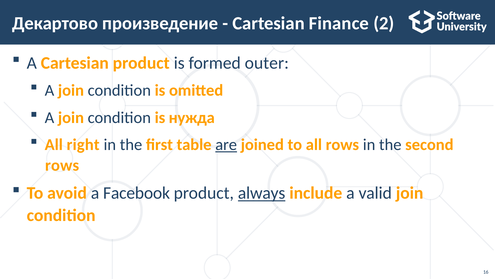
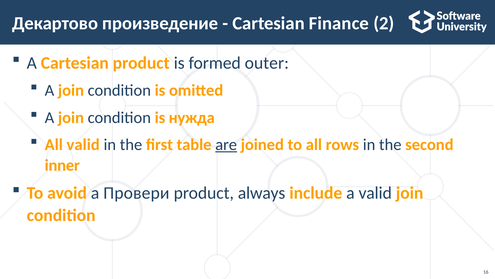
All right: right -> valid
rows at (62, 165): rows -> inner
Facebook: Facebook -> Провери
always underline: present -> none
